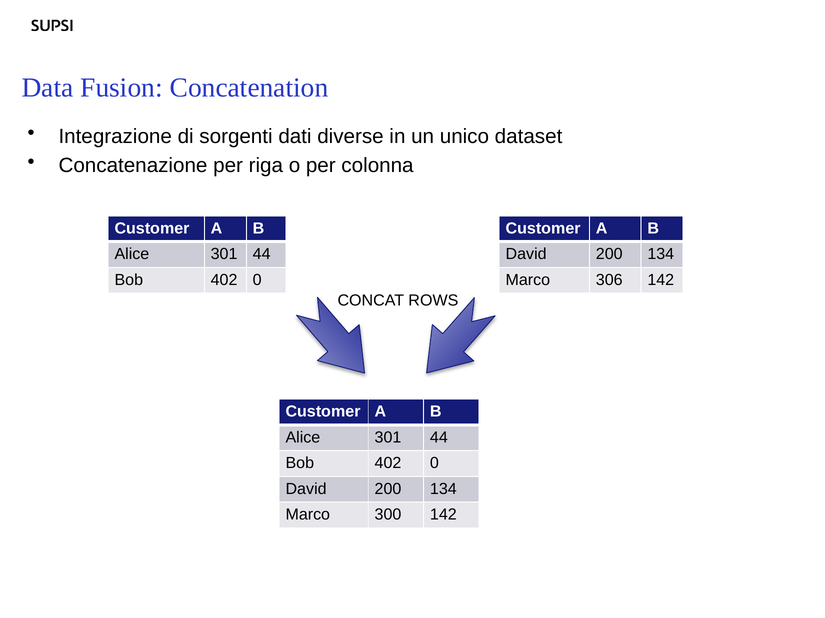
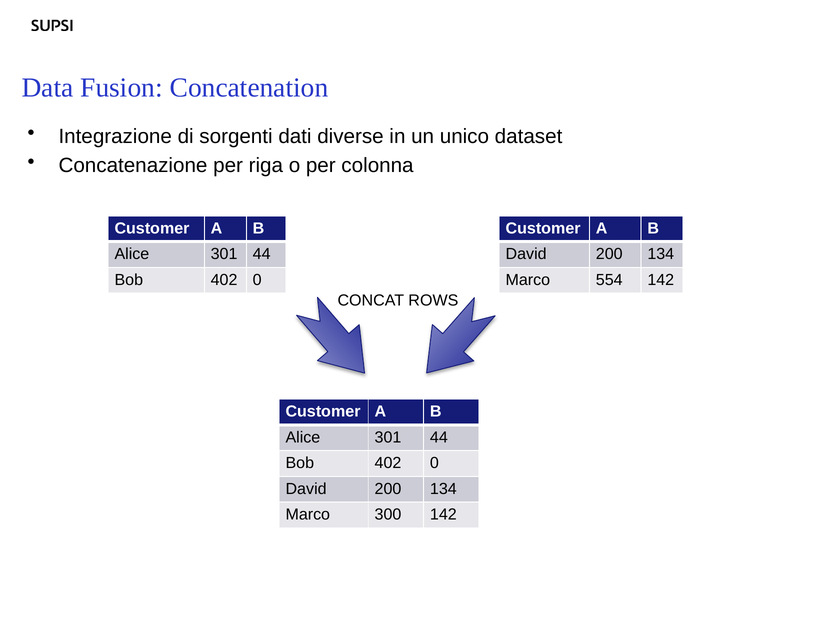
306: 306 -> 554
